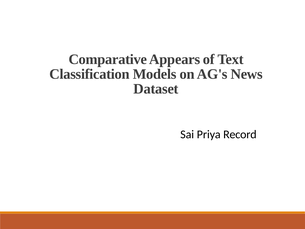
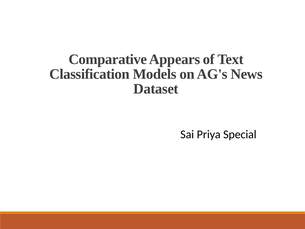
Record: Record -> Special
